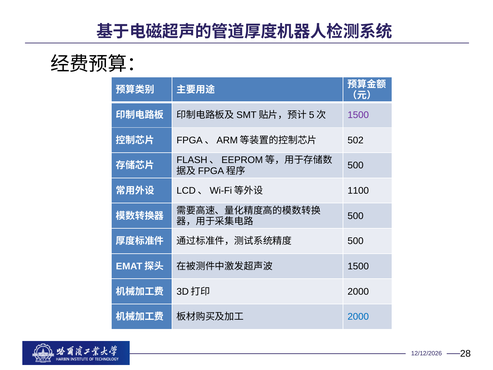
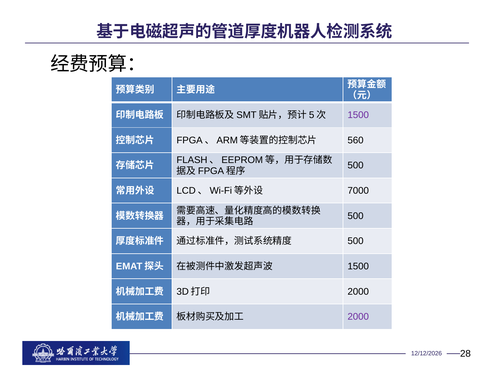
502: 502 -> 560
1100: 1100 -> 7000
2000 at (358, 317) colour: blue -> purple
